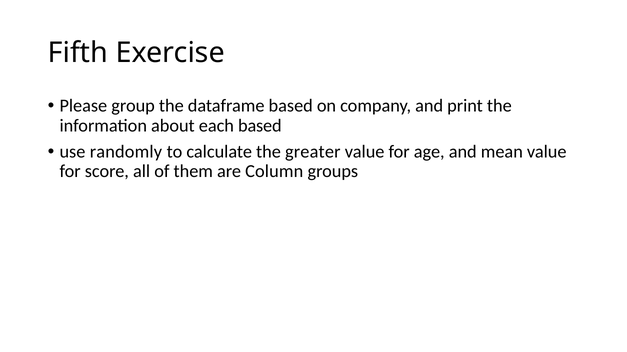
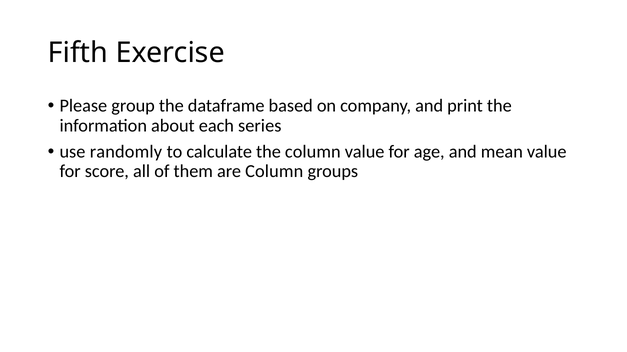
each based: based -> series
the greater: greater -> column
